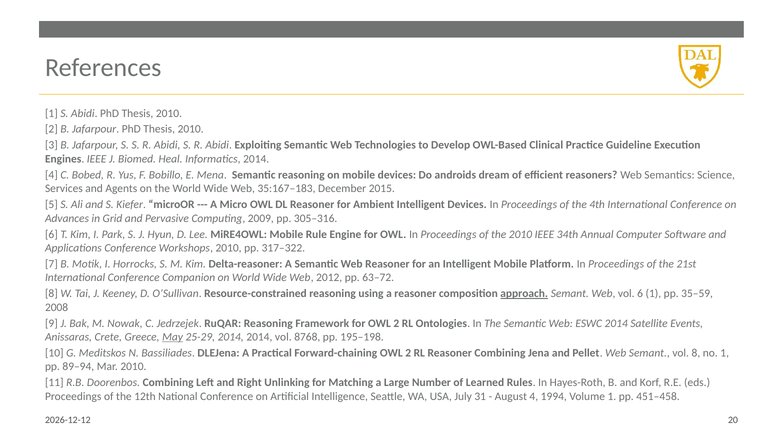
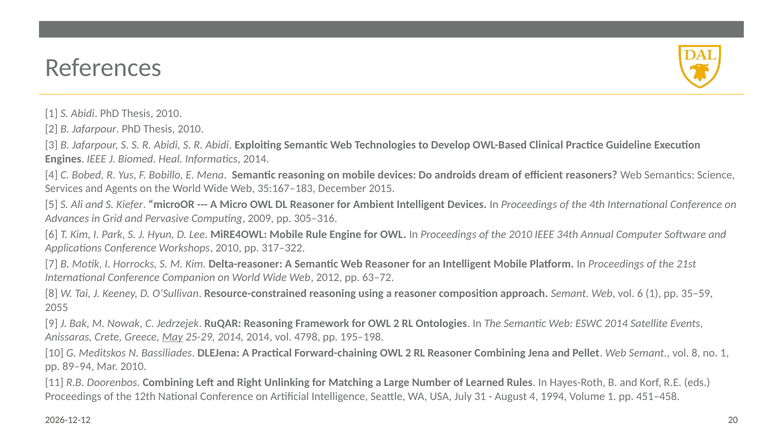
approach underline: present -> none
2008: 2008 -> 2055
8768: 8768 -> 4798
